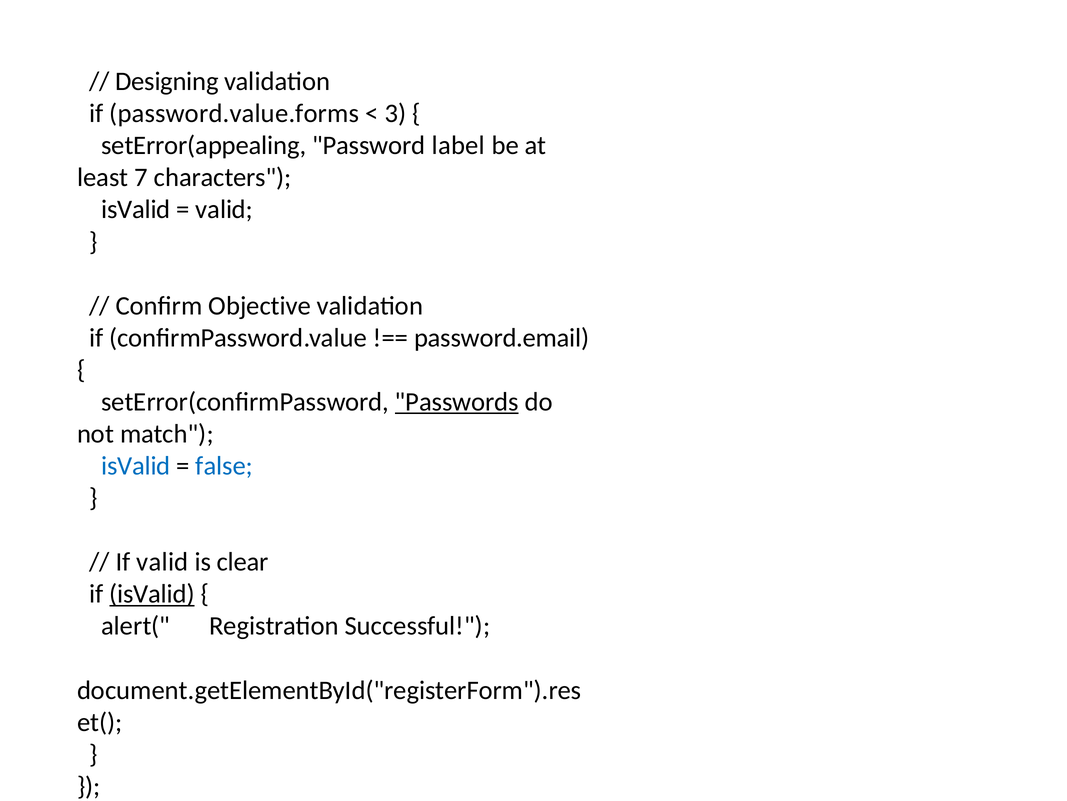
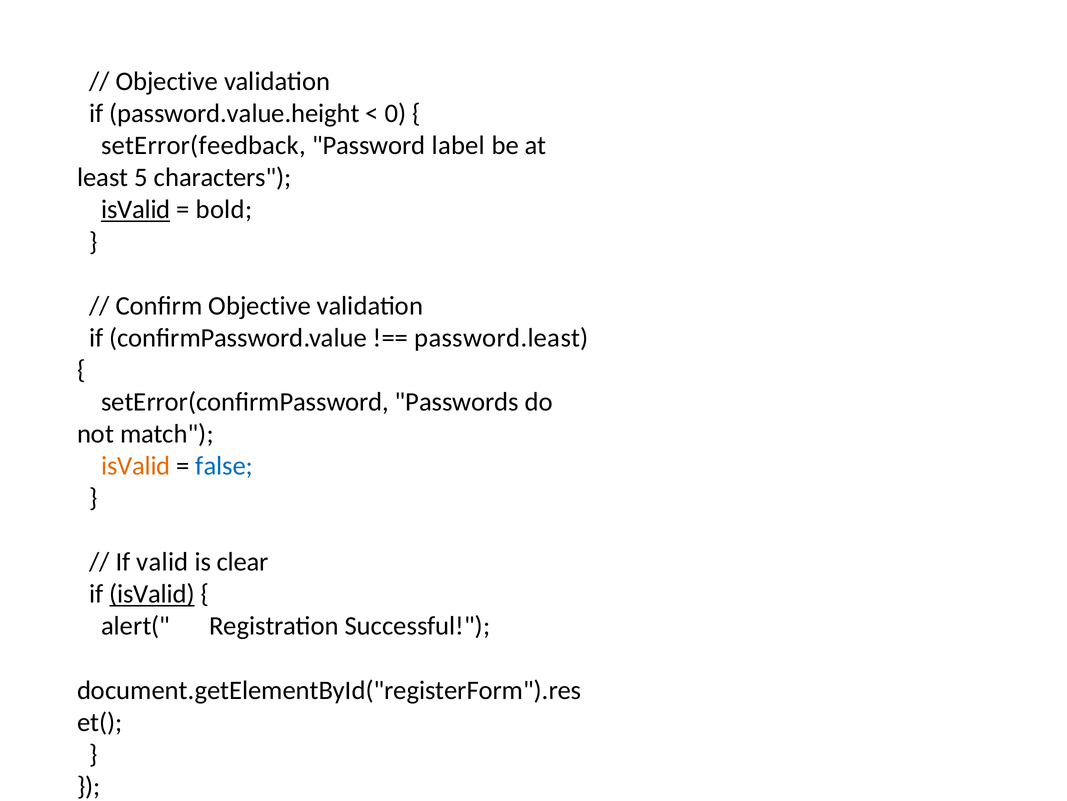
Designing at (167, 81): Designing -> Objective
password.value.forms: password.value.forms -> password.value.height
3: 3 -> 0
setError(appealing: setError(appealing -> setError(feedback
7: 7 -> 5
isValid at (136, 209) underline: none -> present
valid at (224, 209): valid -> bold
password.email: password.email -> password.least
Passwords underline: present -> none
isValid at (136, 466) colour: blue -> orange
